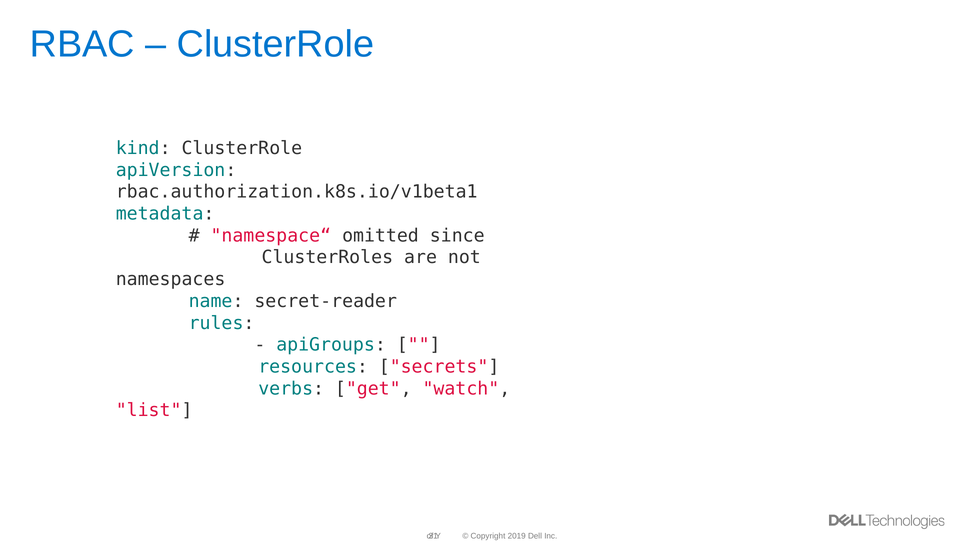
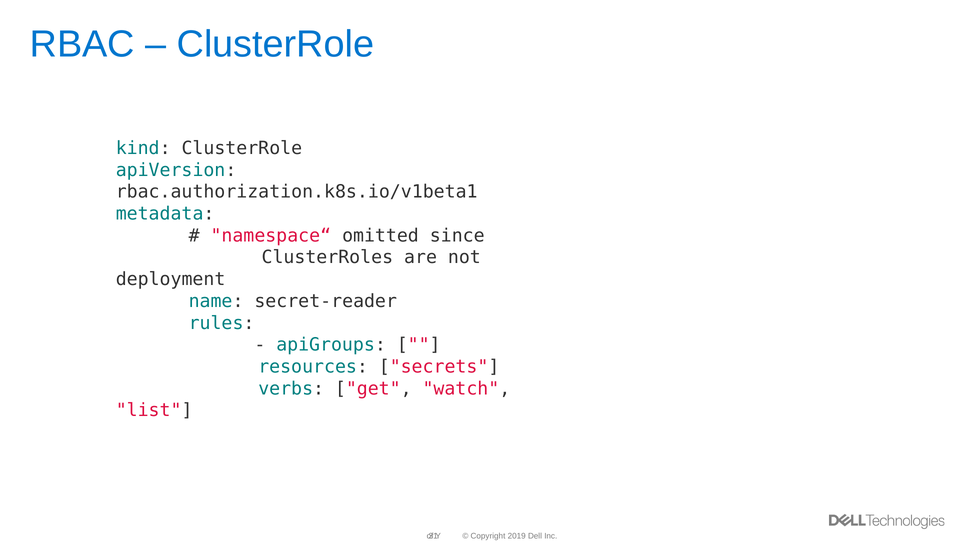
namespaces: namespaces -> deployment
